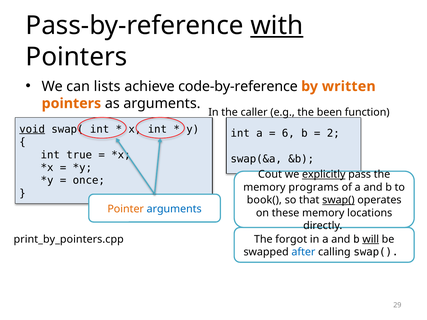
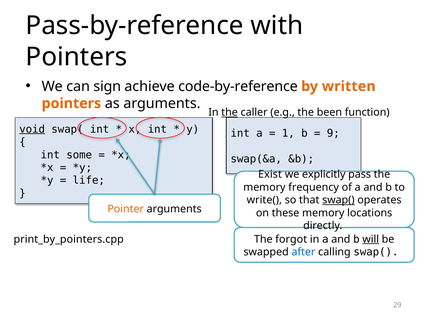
with underline: present -> none
lists: lists -> sign
the at (230, 112) underline: none -> present
6: 6 -> 1
2: 2 -> 9
true: true -> some
Cout: Cout -> Exist
explicitly underline: present -> none
once: once -> life
programs: programs -> frequency
book(: book( -> write(
arguments at (174, 209) colour: blue -> black
